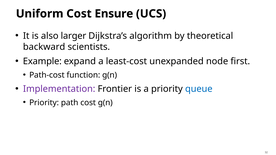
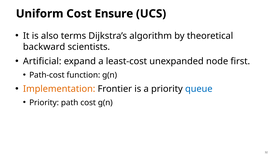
larger: larger -> terms
Example: Example -> Artificial
Implementation colour: purple -> orange
